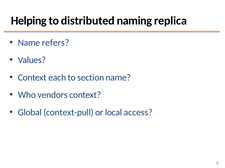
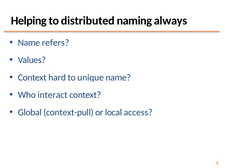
replica: replica -> always
each: each -> hard
section: section -> unique
vendors: vendors -> interact
